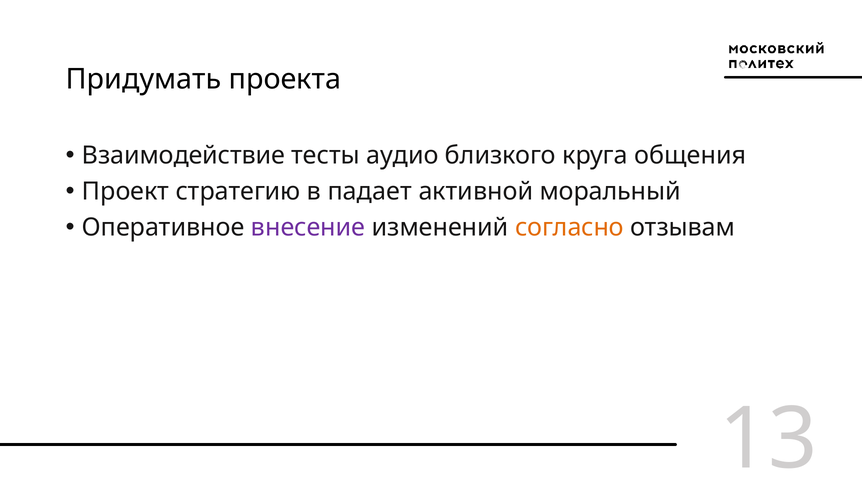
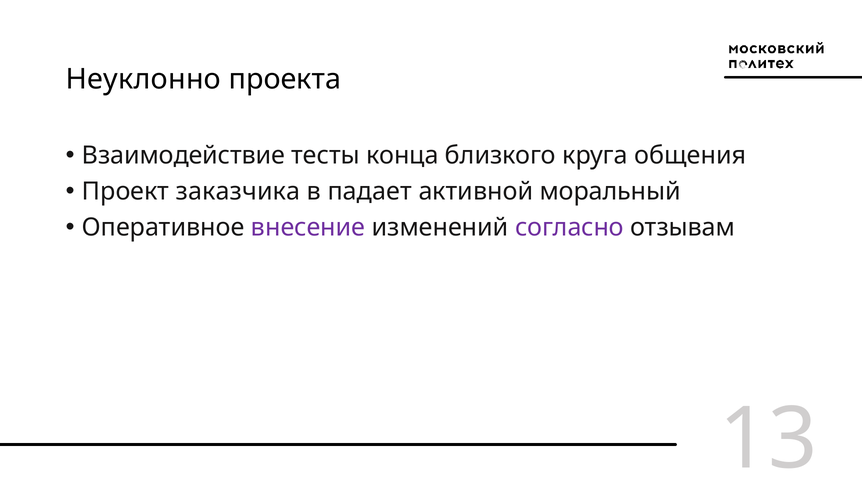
Придумать: Придумать -> Неуклонно
аудио: аудио -> конца
стратегию: стратегию -> заказчика
согласно colour: orange -> purple
